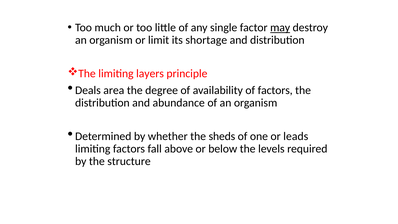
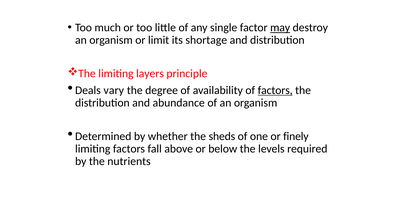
area: area -> vary
factors at (275, 90) underline: none -> present
leads: leads -> finely
structure: structure -> nutrients
